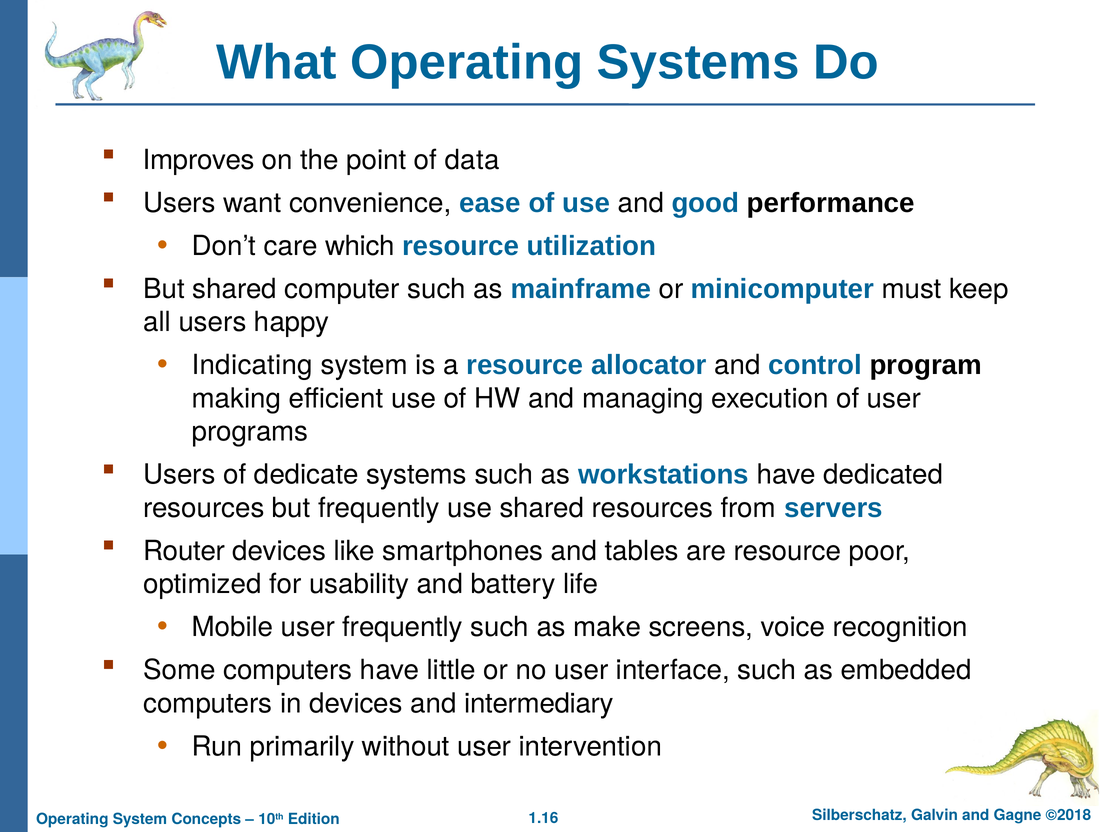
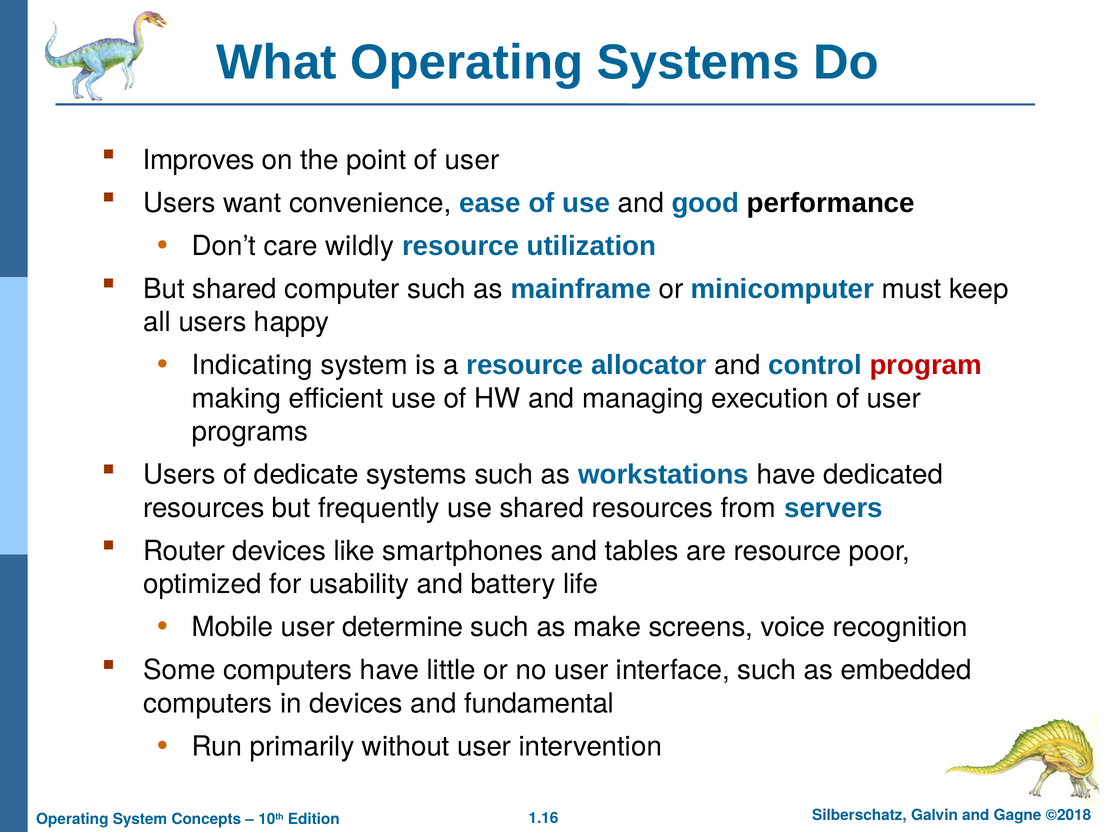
point of data: data -> user
which: which -> wildly
program colour: black -> red
user frequently: frequently -> determine
intermediary: intermediary -> fundamental
